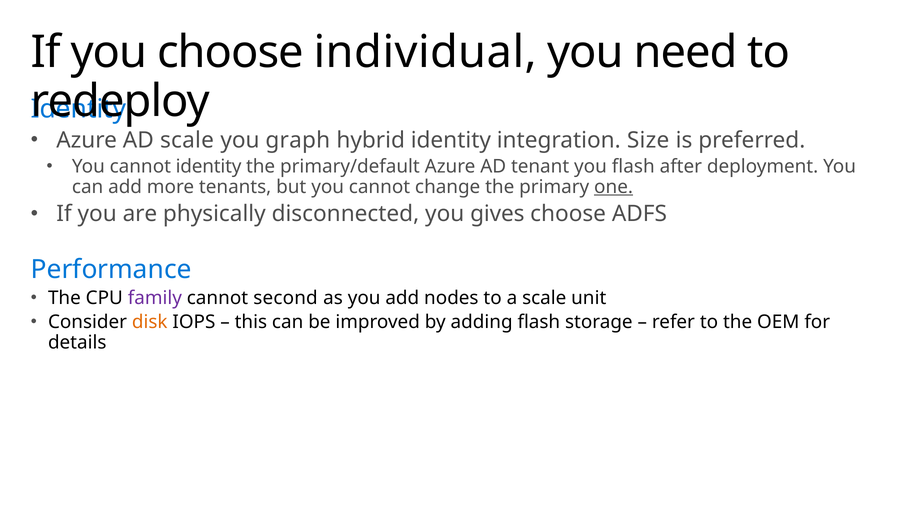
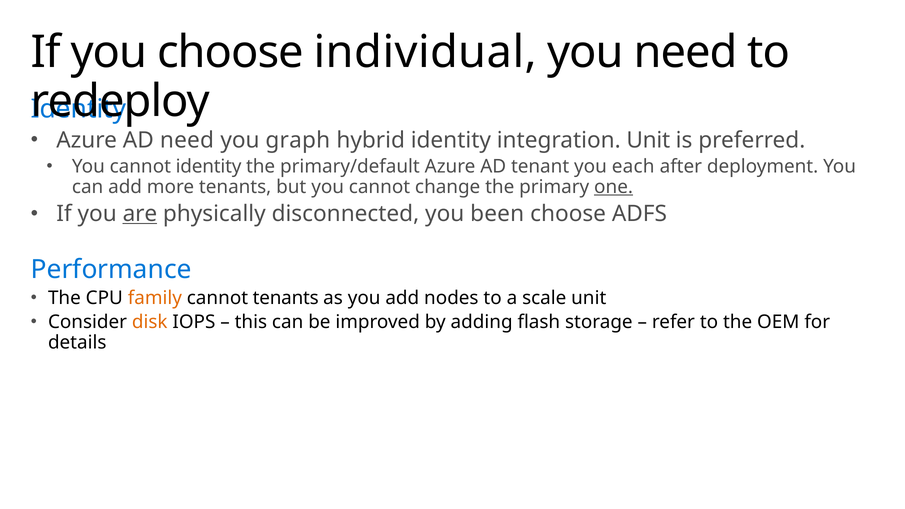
AD scale: scale -> need
integration Size: Size -> Unit
you flash: flash -> each
are underline: none -> present
gives: gives -> been
family colour: purple -> orange
cannot second: second -> tenants
